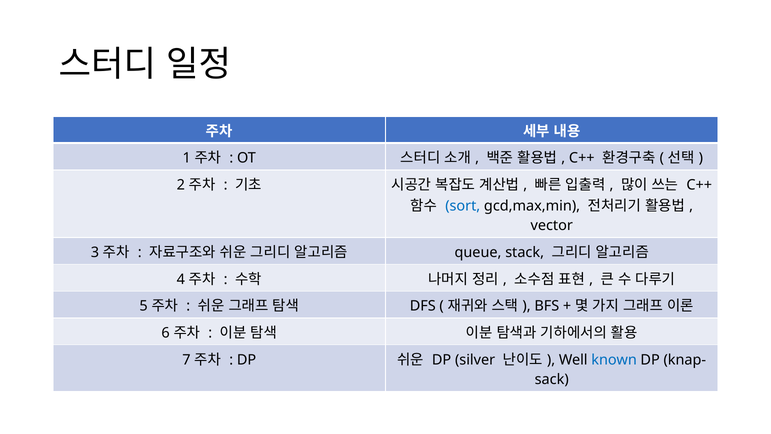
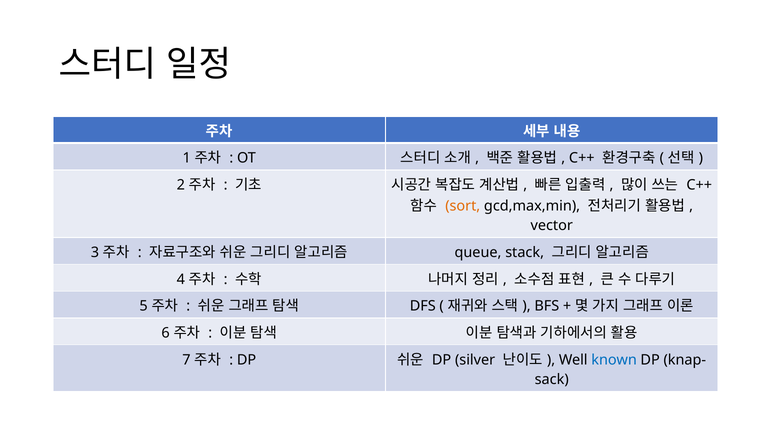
sort colour: blue -> orange
